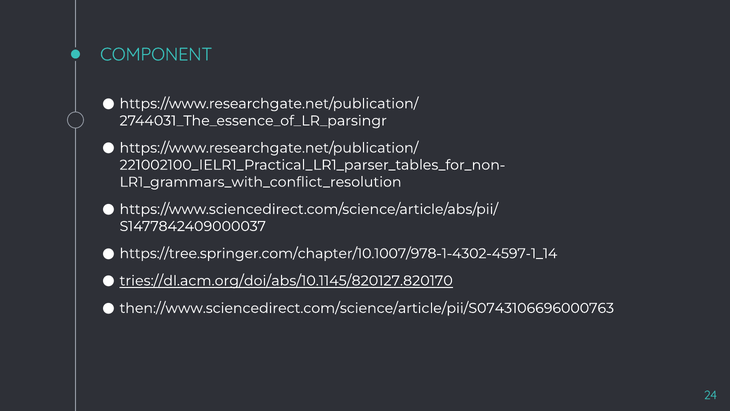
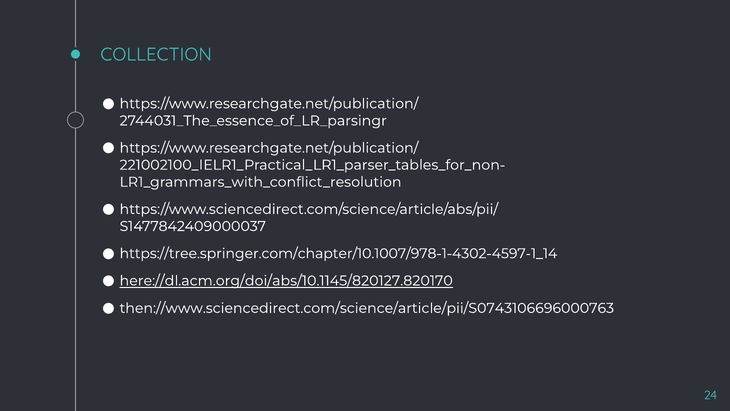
COMPONENT: COMPONENT -> COLLECTION
tries://dl.acm.org/doi/abs/10.1145/820127.820170: tries://dl.acm.org/doi/abs/10.1145/820127.820170 -> here://dl.acm.org/doi/abs/10.1145/820127.820170
